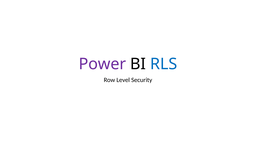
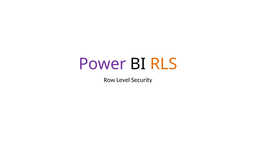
RLS colour: blue -> orange
